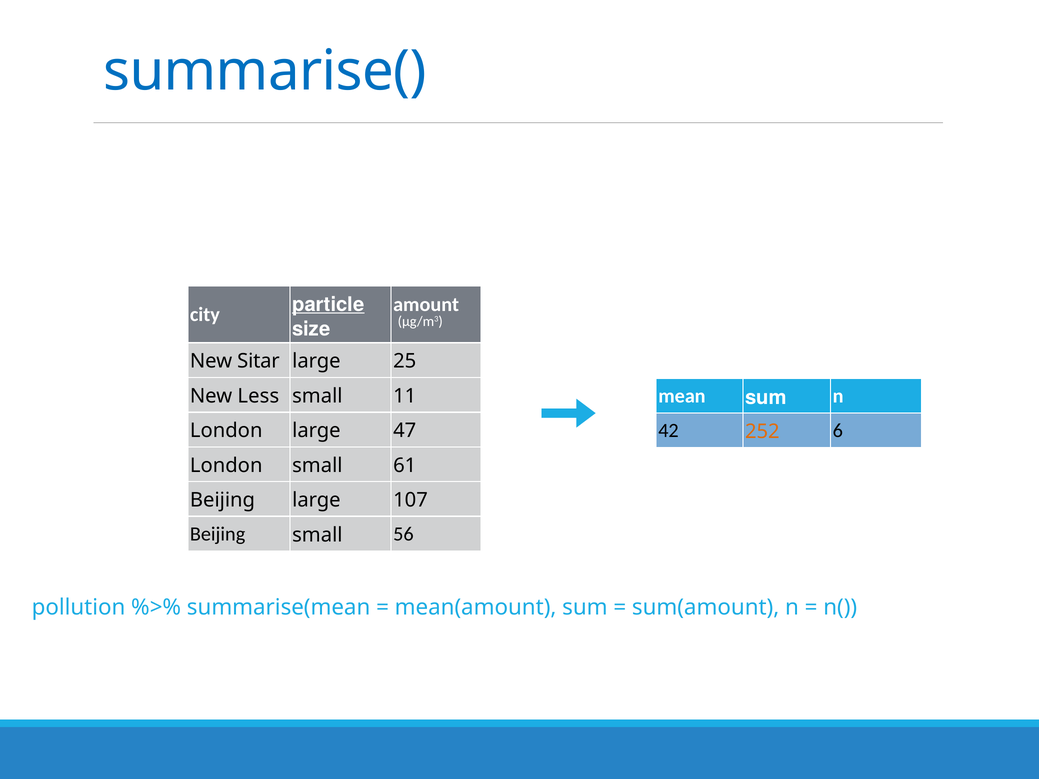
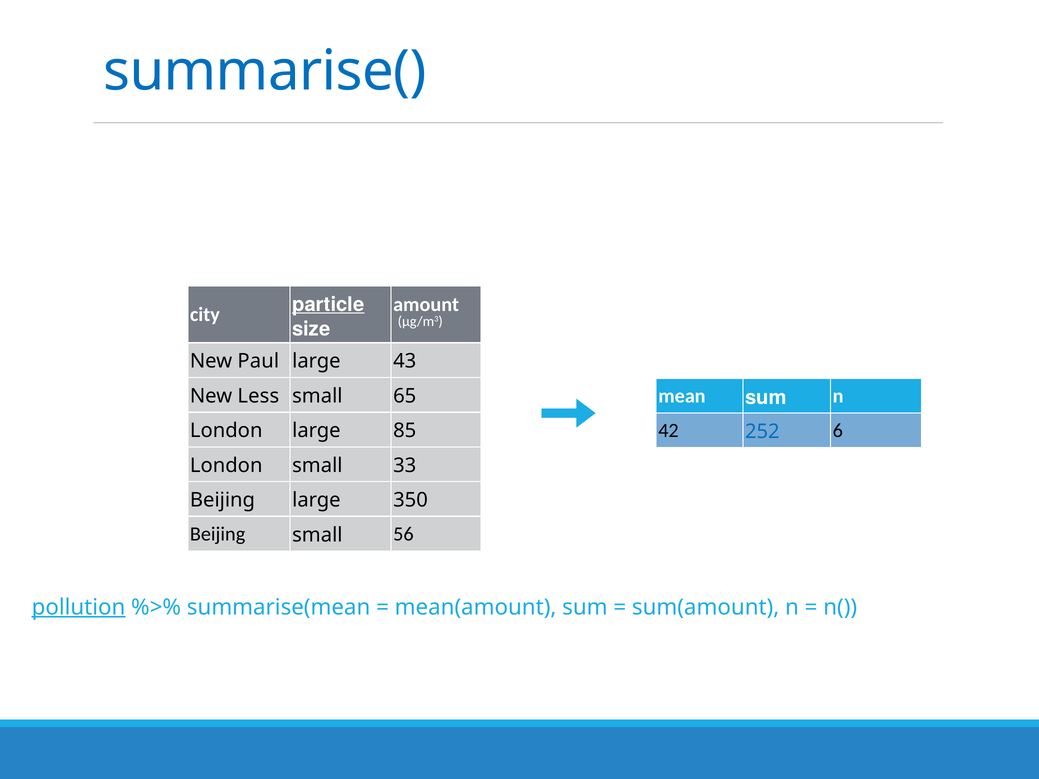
Sitar: Sitar -> Paul
25: 25 -> 43
11: 11 -> 65
252 colour: orange -> blue
47: 47 -> 85
61: 61 -> 33
107: 107 -> 350
pollution underline: none -> present
